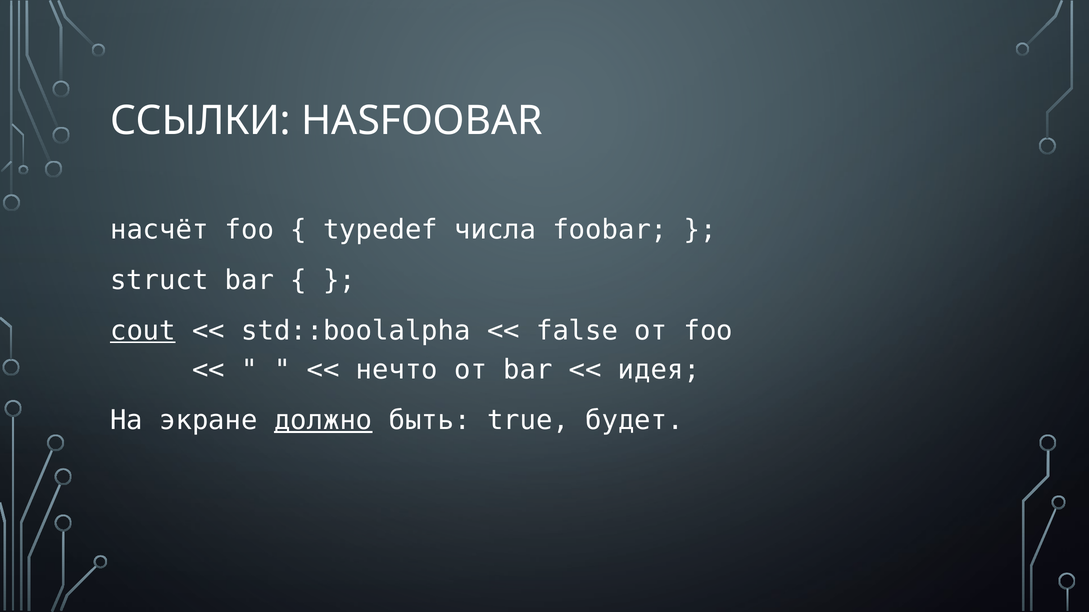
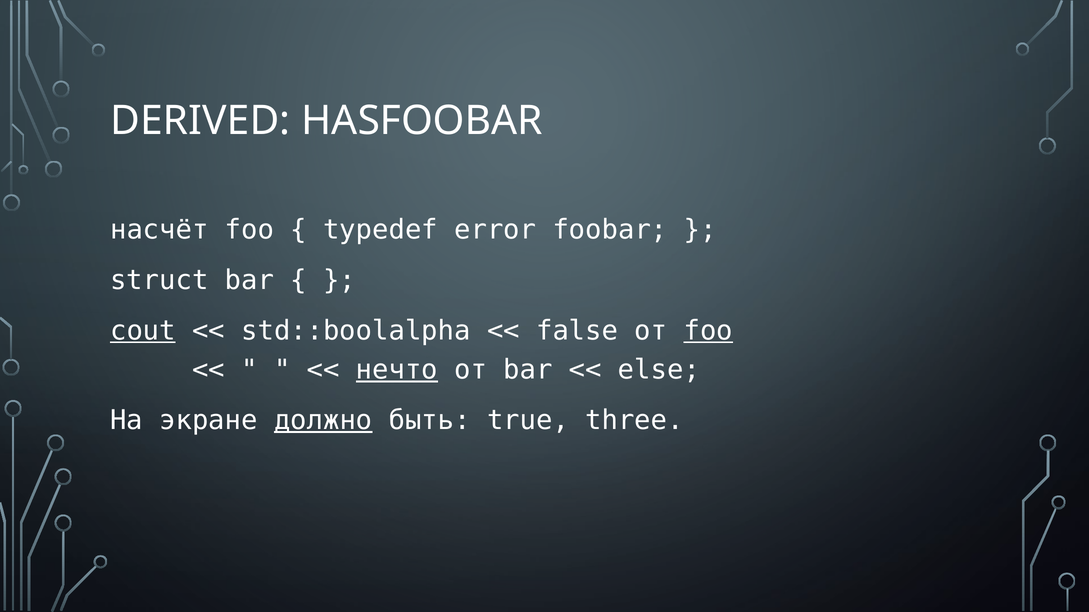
ССЫЛКИ: ССЫЛКИ -> DERIVED
числа: числа -> error
foo at (708, 331) underline: none -> present
нечто underline: none -> present
идея: идея -> else
будет: будет -> three
